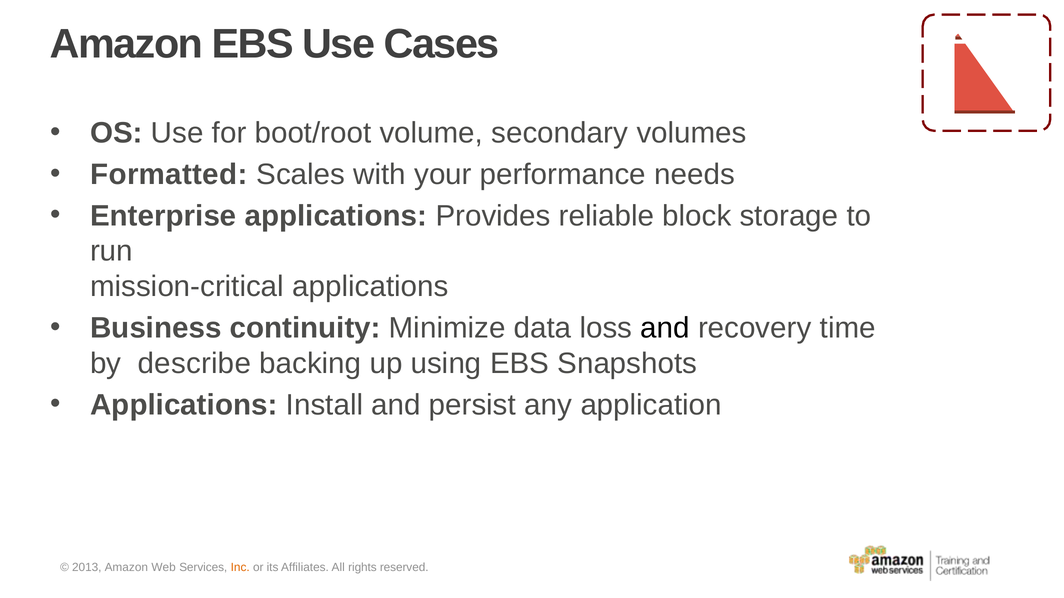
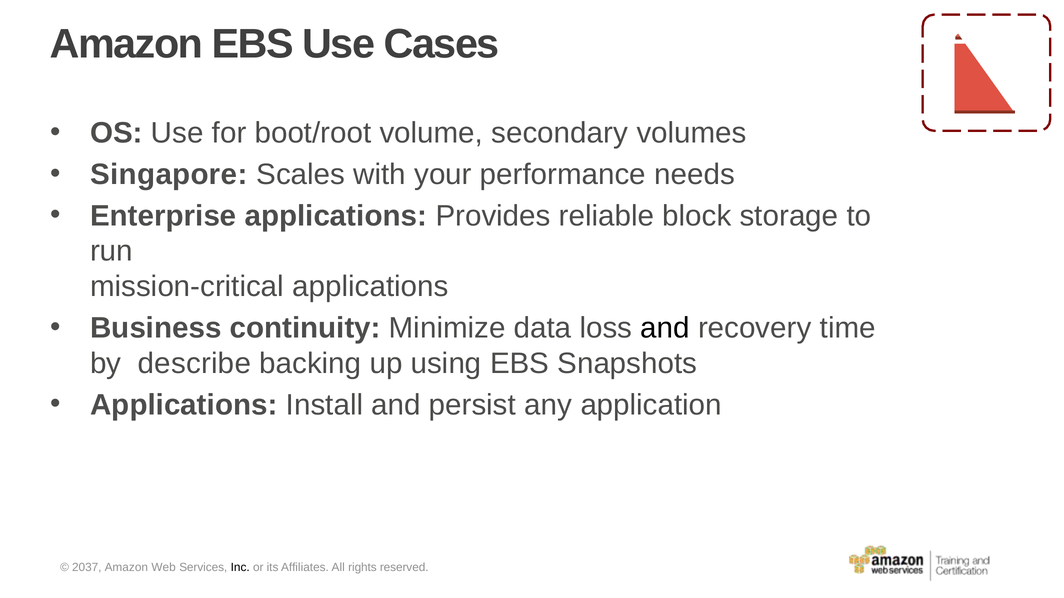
Formatted: Formatted -> Singapore
2013: 2013 -> 2037
Inc colour: orange -> black
